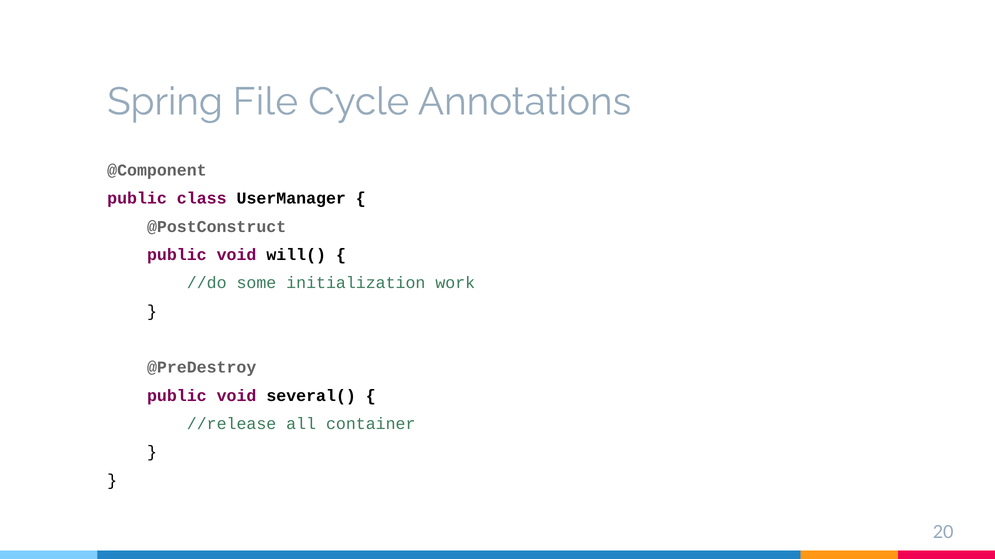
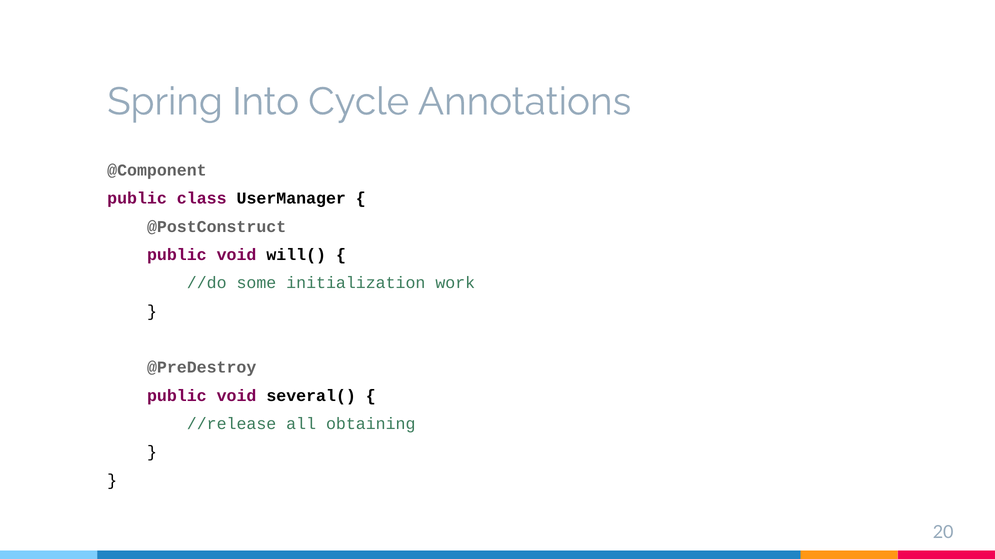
File: File -> Into
container: container -> obtaining
